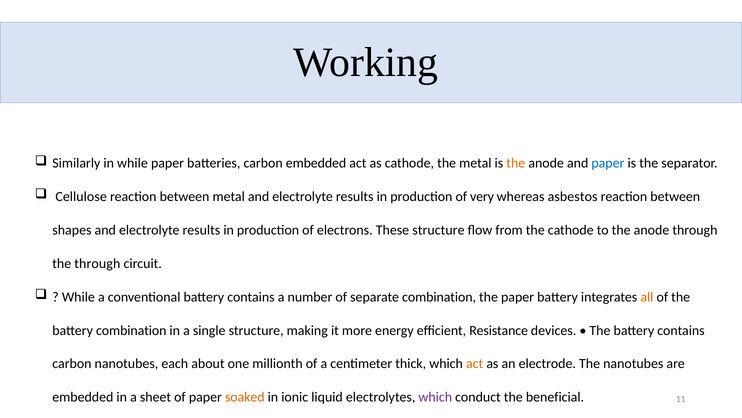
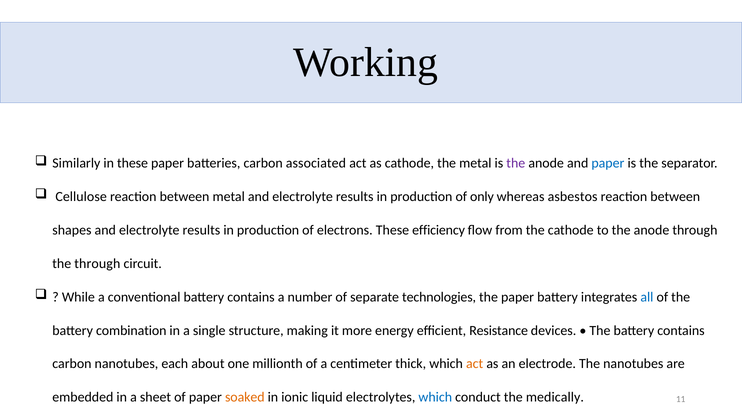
in while: while -> these
carbon embedded: embedded -> associated
the at (516, 163) colour: orange -> purple
very: very -> only
These structure: structure -> efficiency
separate combination: combination -> technologies
all colour: orange -> blue
which at (435, 397) colour: purple -> blue
beneficial: beneficial -> medically
